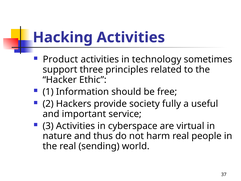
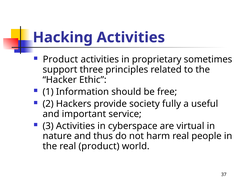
technology: technology -> proprietary
real sending: sending -> product
